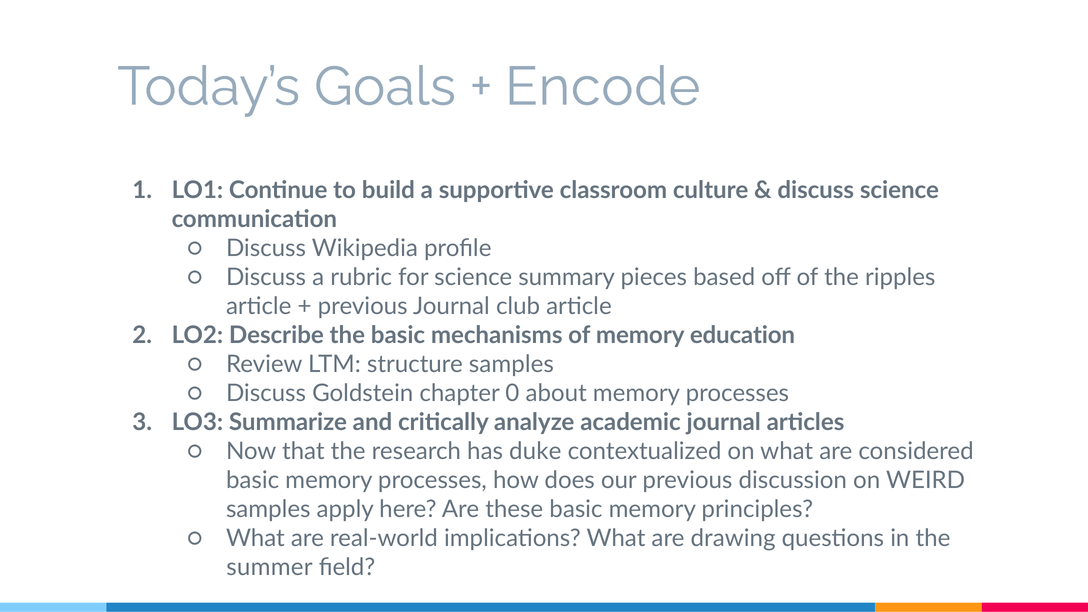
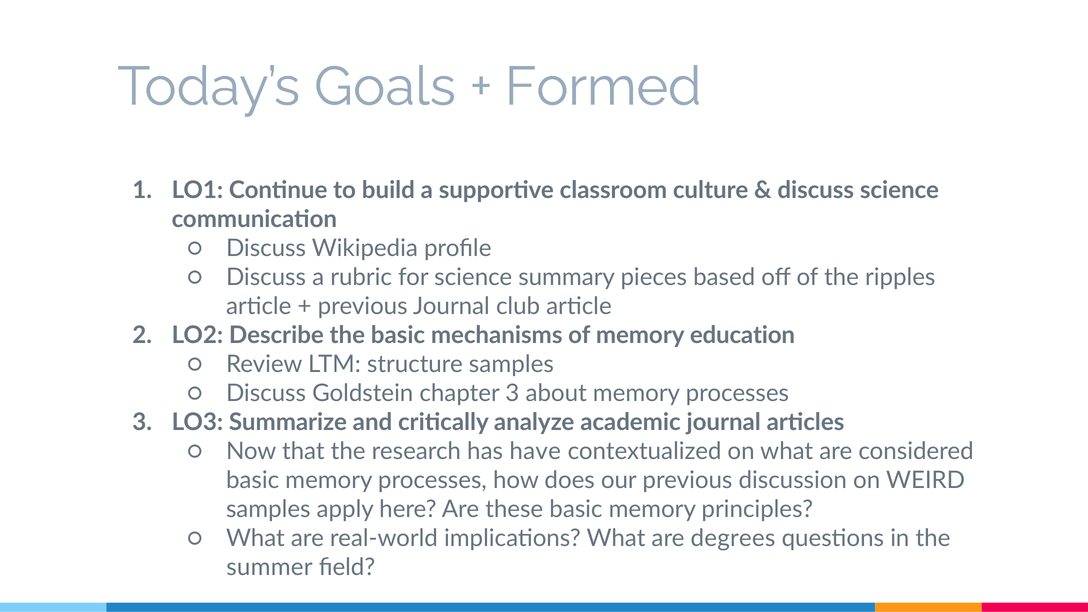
Encode: Encode -> Formed
chapter 0: 0 -> 3
duke: duke -> have
drawing: drawing -> degrees
